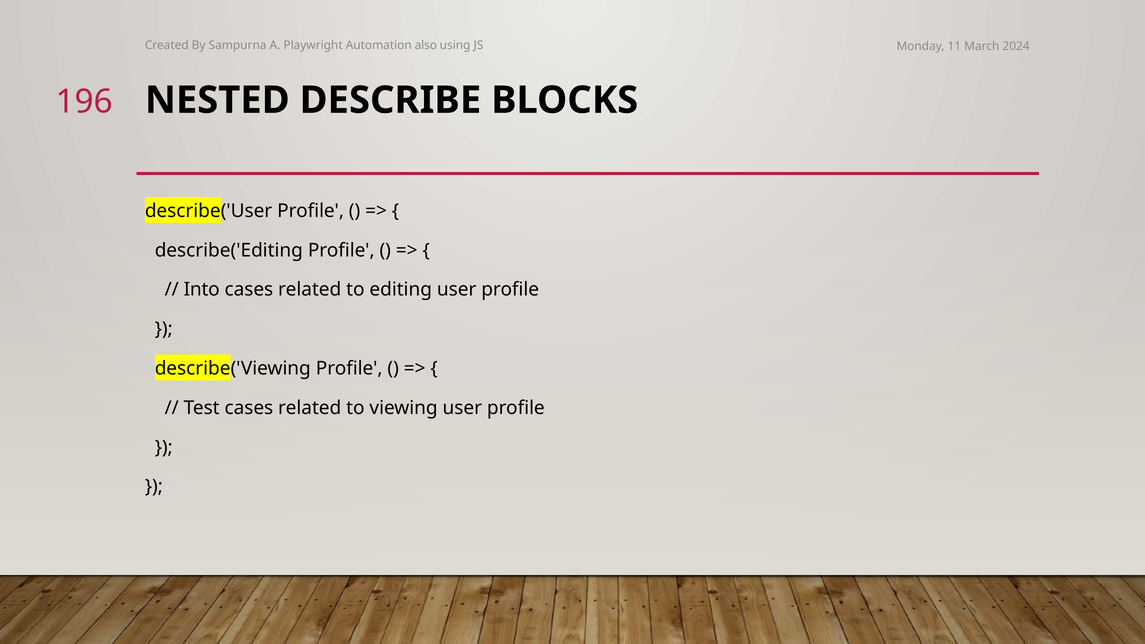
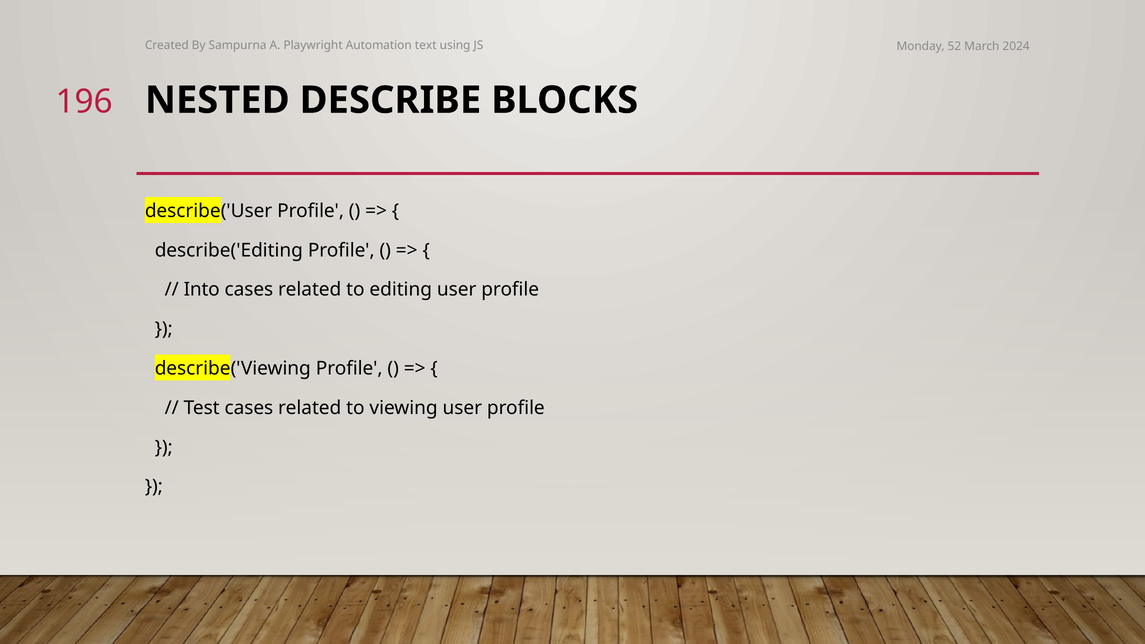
also: also -> text
11: 11 -> 52
